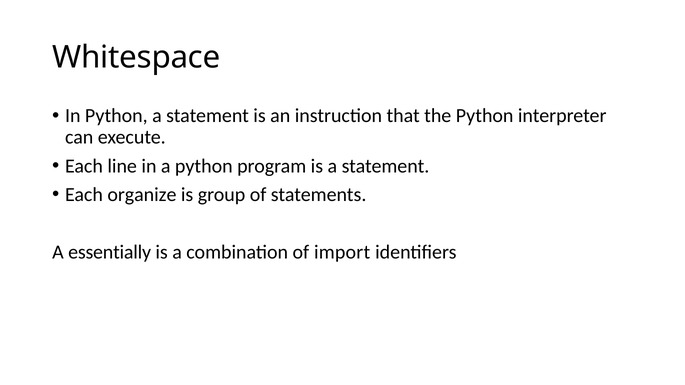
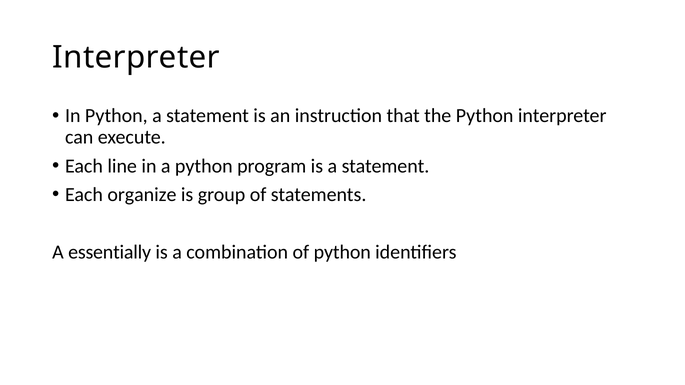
Whitespace at (136, 58): Whitespace -> Interpreter
of import: import -> python
